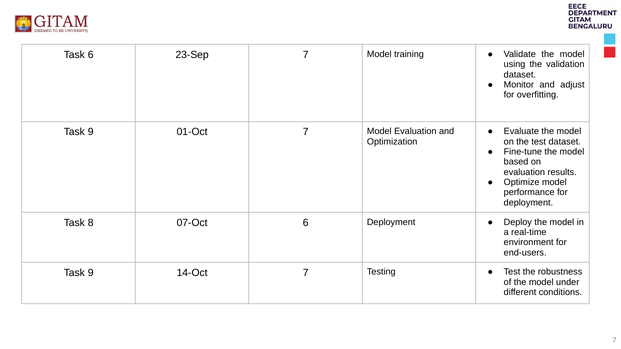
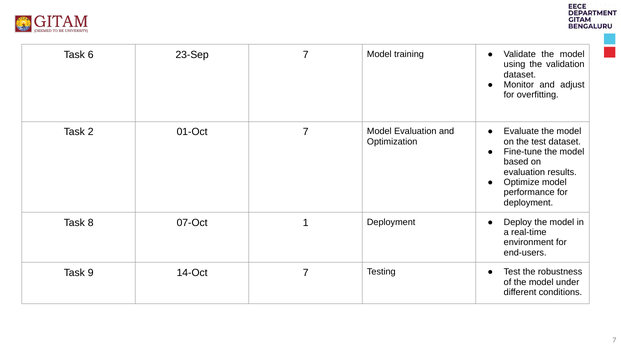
9 at (91, 132): 9 -> 2
07-Oct 6: 6 -> 1
